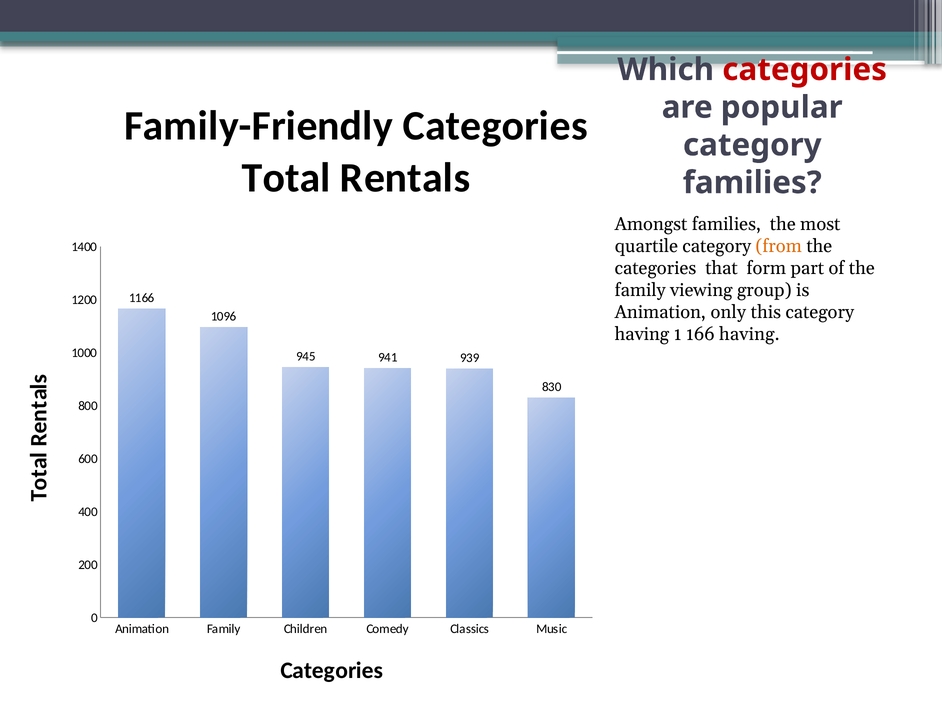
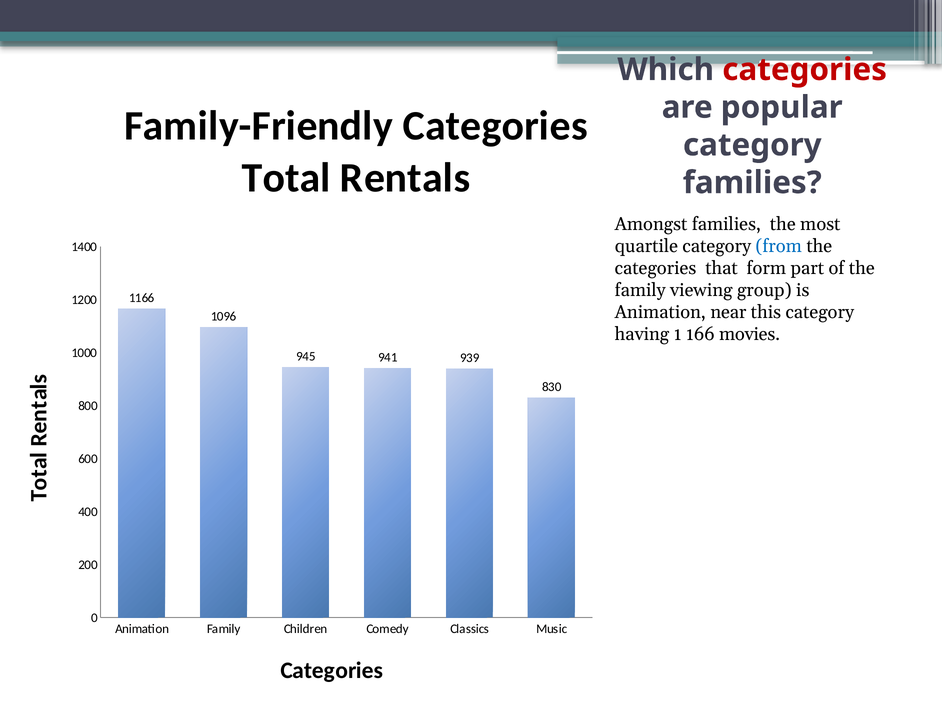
from colour: orange -> blue
only: only -> near
166 having: having -> movies
